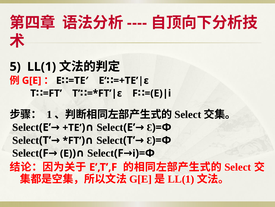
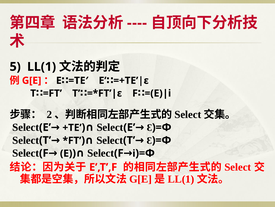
1: 1 -> 2
